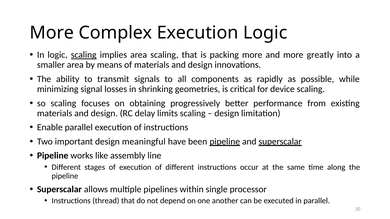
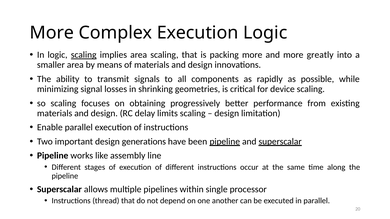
meaningful: meaningful -> generations
